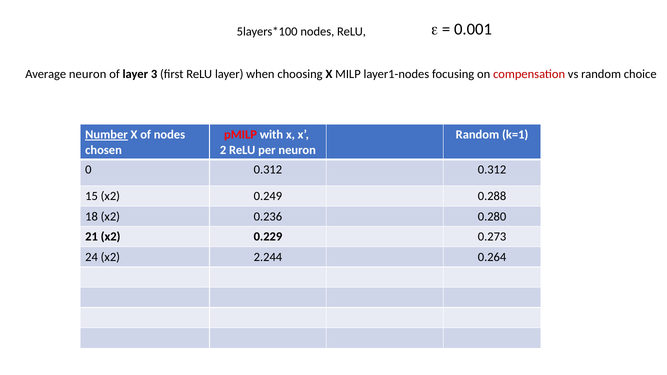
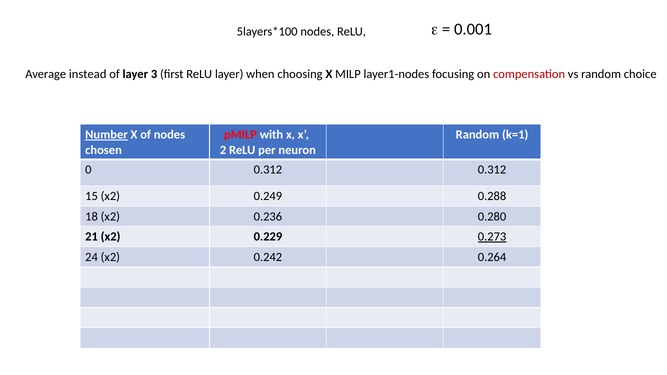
Average neuron: neuron -> instead
0.273 underline: none -> present
2.244: 2.244 -> 0.242
